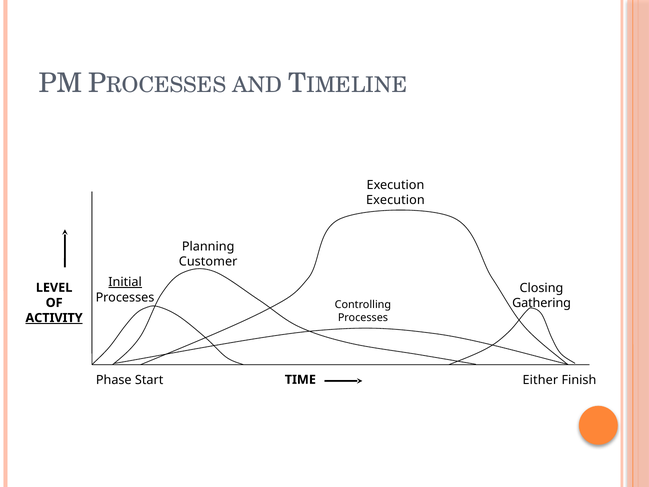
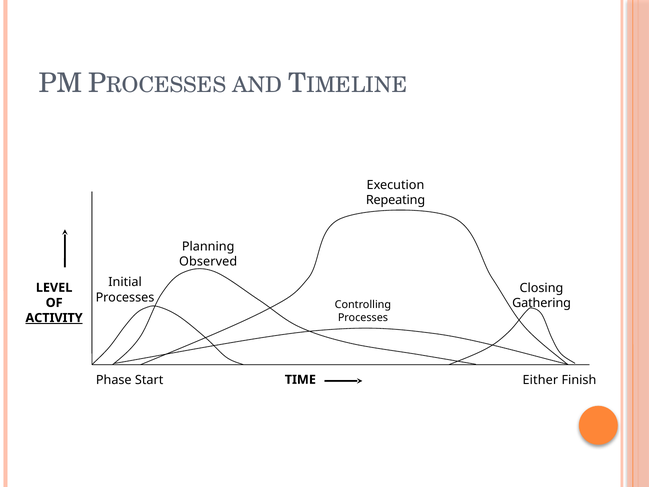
Execution at (395, 200): Execution -> Repeating
Customer: Customer -> Observed
Initial underline: present -> none
